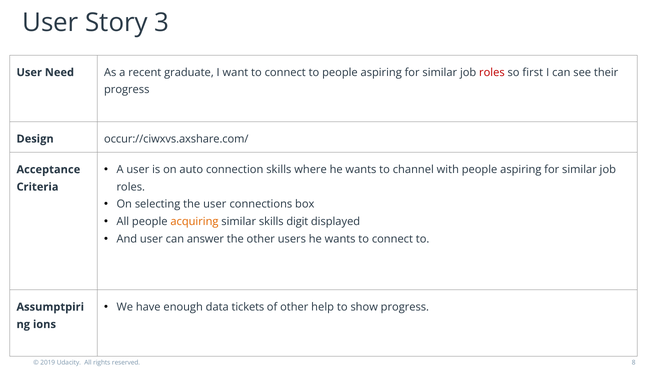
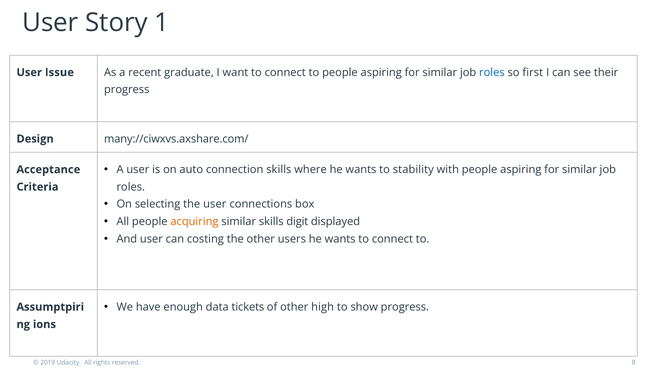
3: 3 -> 1
Need: Need -> Issue
roles at (492, 72) colour: red -> blue
occur://ciwxvs.axshare.com/: occur://ciwxvs.axshare.com/ -> many://ciwxvs.axshare.com/
channel: channel -> stability
answer: answer -> costing
help: help -> high
